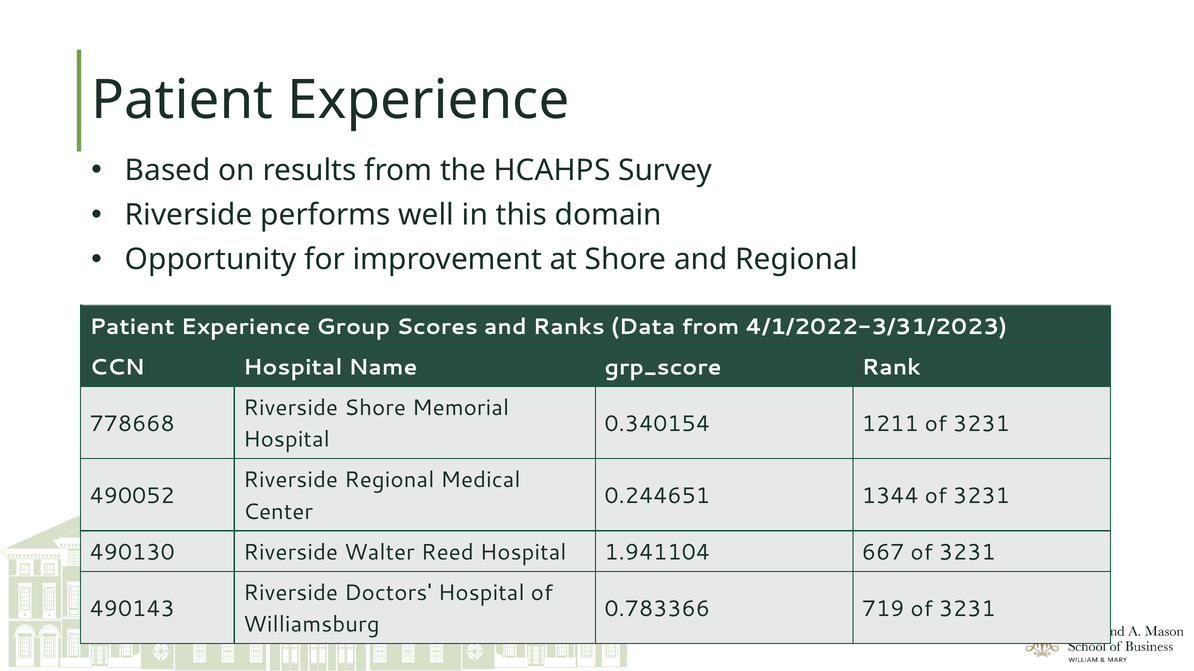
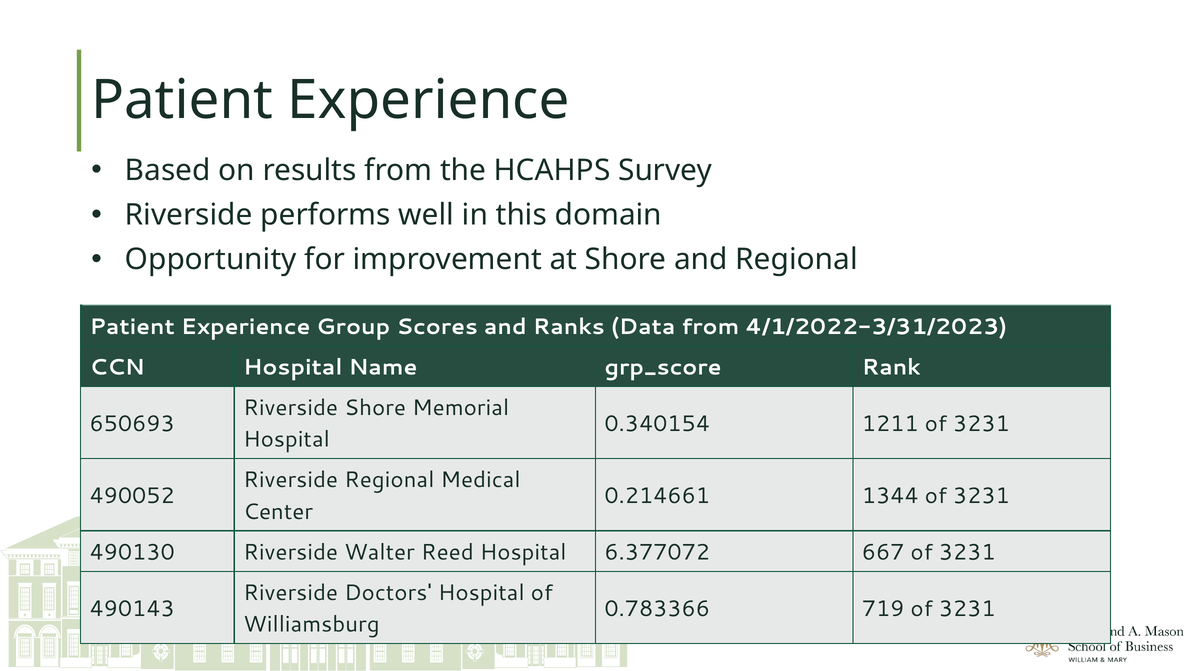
778668: 778668 -> 650693
0.244651: 0.244651 -> 0.214661
1.941104: 1.941104 -> 6.377072
